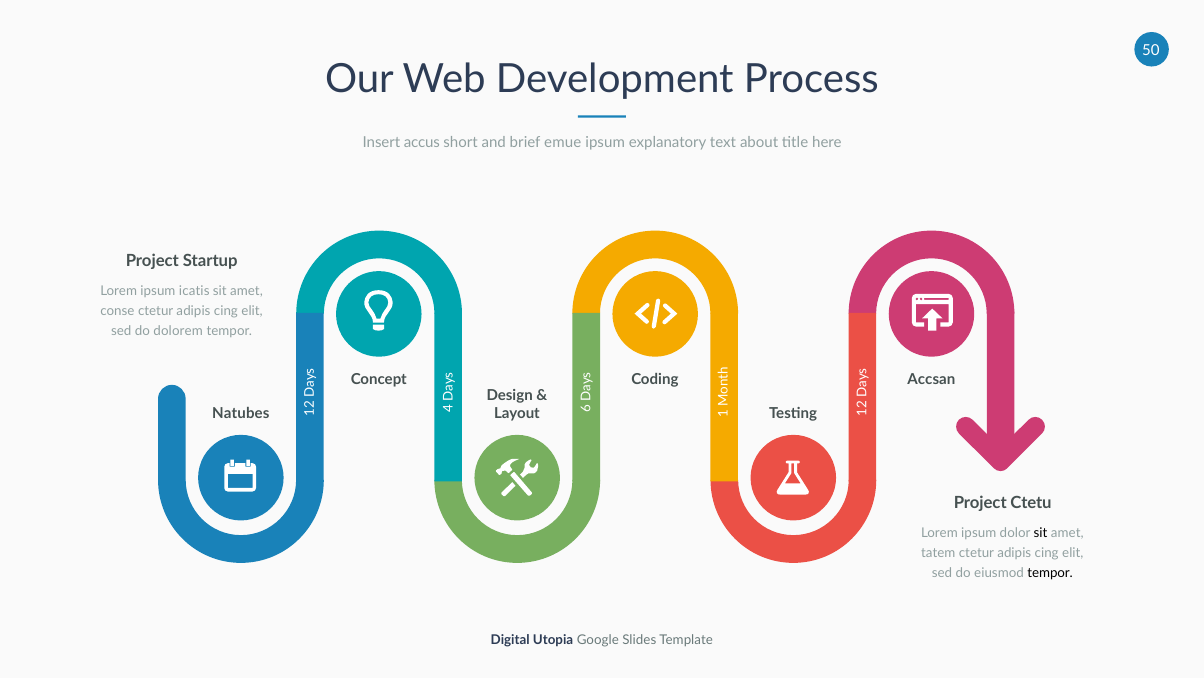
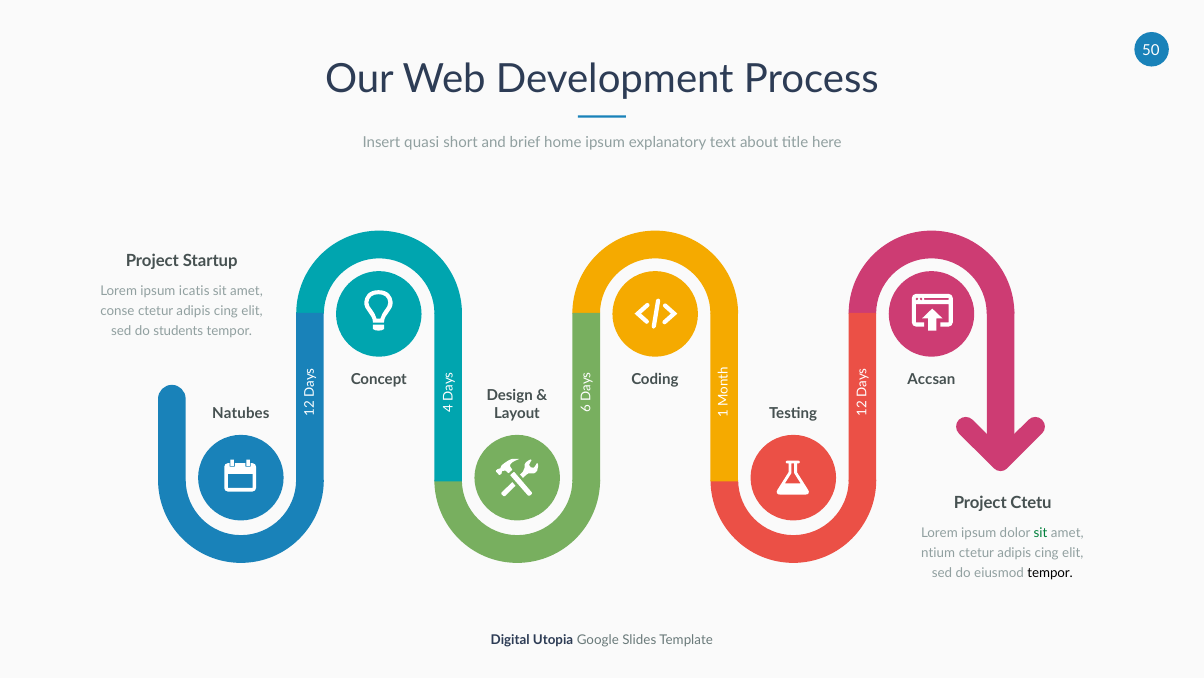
accus: accus -> quasi
emue: emue -> home
dolorem: dolorem -> students
sit at (1041, 532) colour: black -> green
tatem: tatem -> ntium
